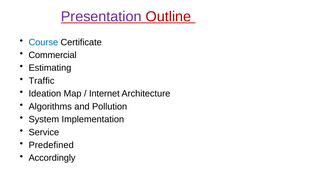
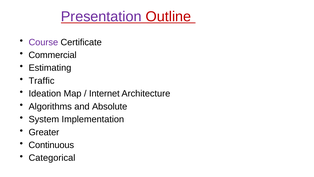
Course colour: blue -> purple
Pollution: Pollution -> Absolute
Service: Service -> Greater
Predefined: Predefined -> Continuous
Accordingly: Accordingly -> Categorical
